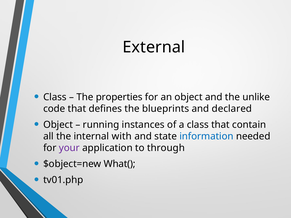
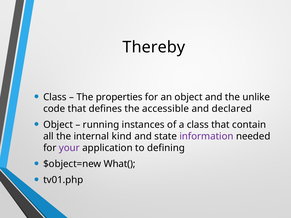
External: External -> Thereby
blueprints: blueprints -> accessible
with: with -> kind
information colour: blue -> purple
through: through -> defining
